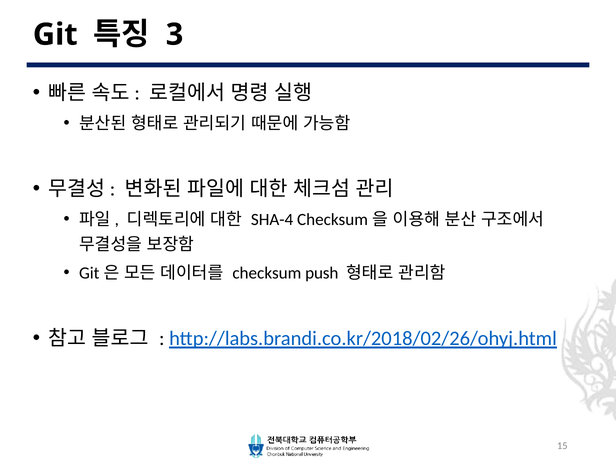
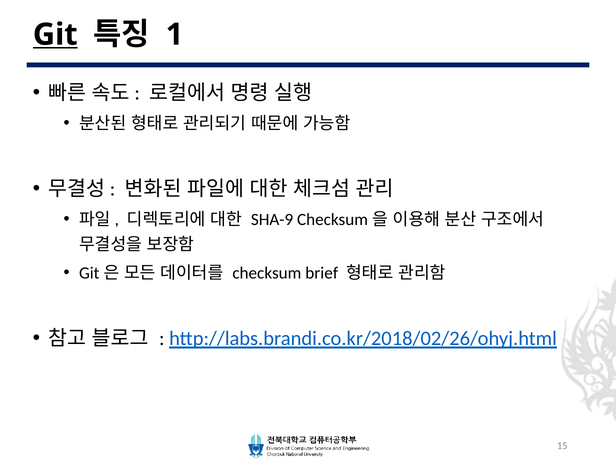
Git underline: none -> present
3: 3 -> 1
SHA-4: SHA-4 -> SHA-9
push: push -> brief
